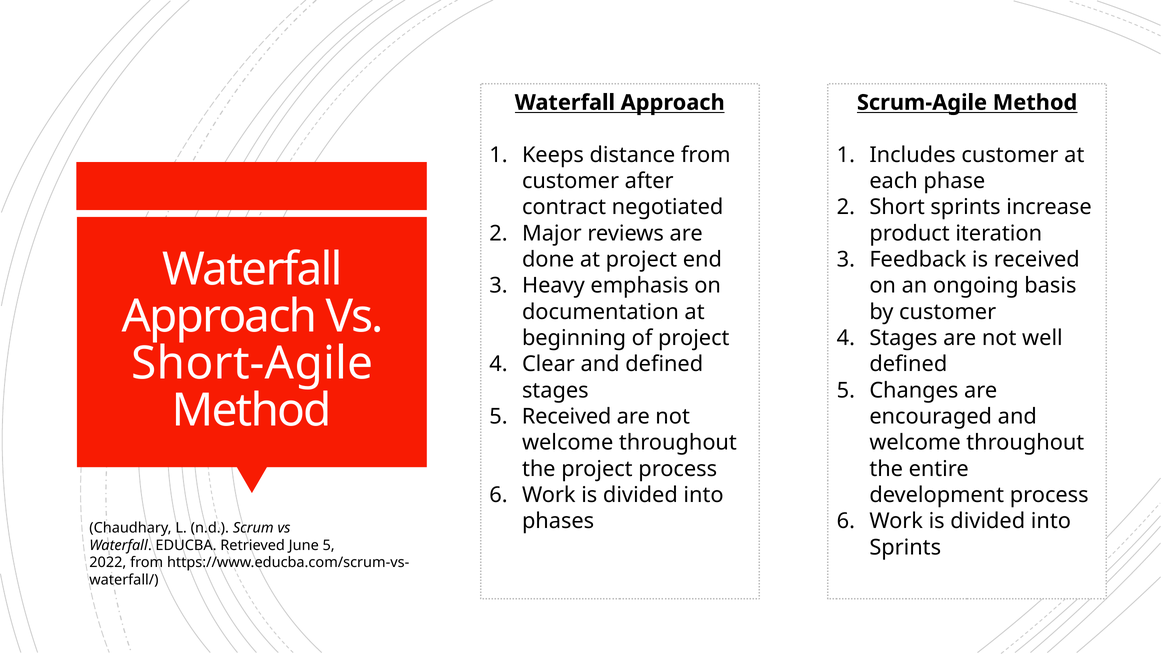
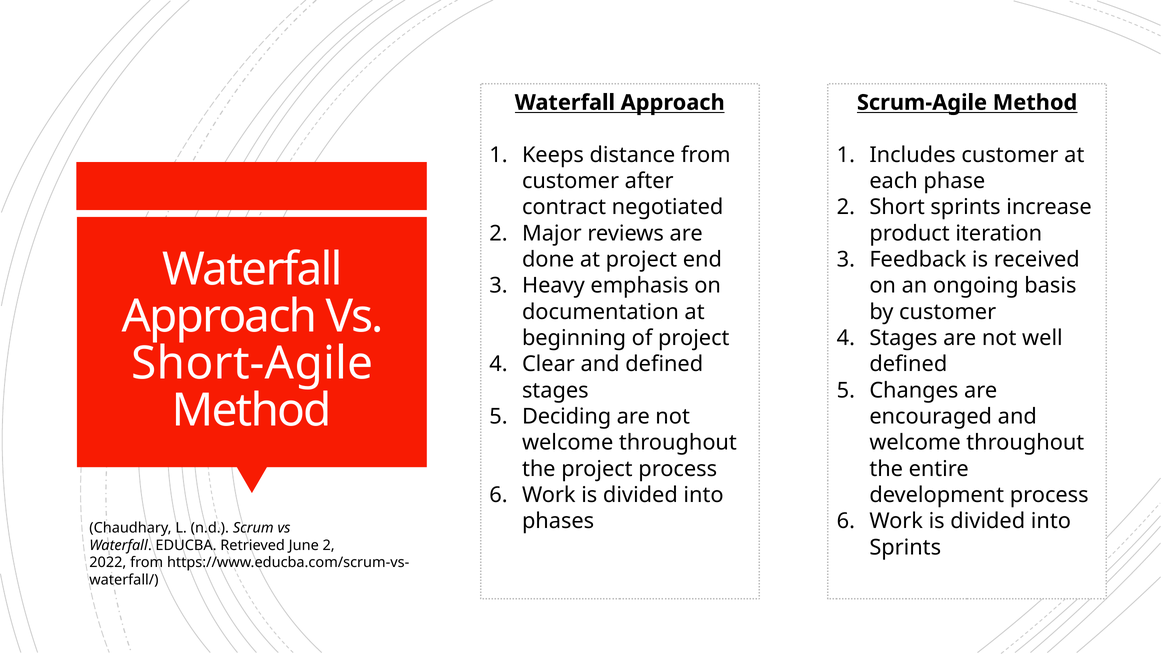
Received at (567, 417): Received -> Deciding
June 5: 5 -> 2
